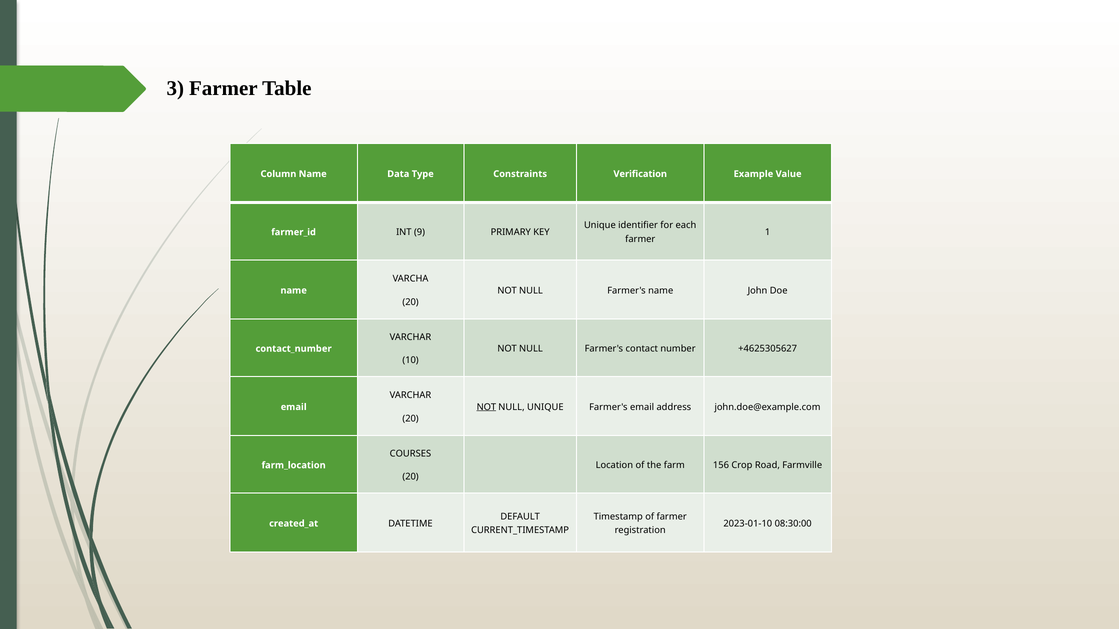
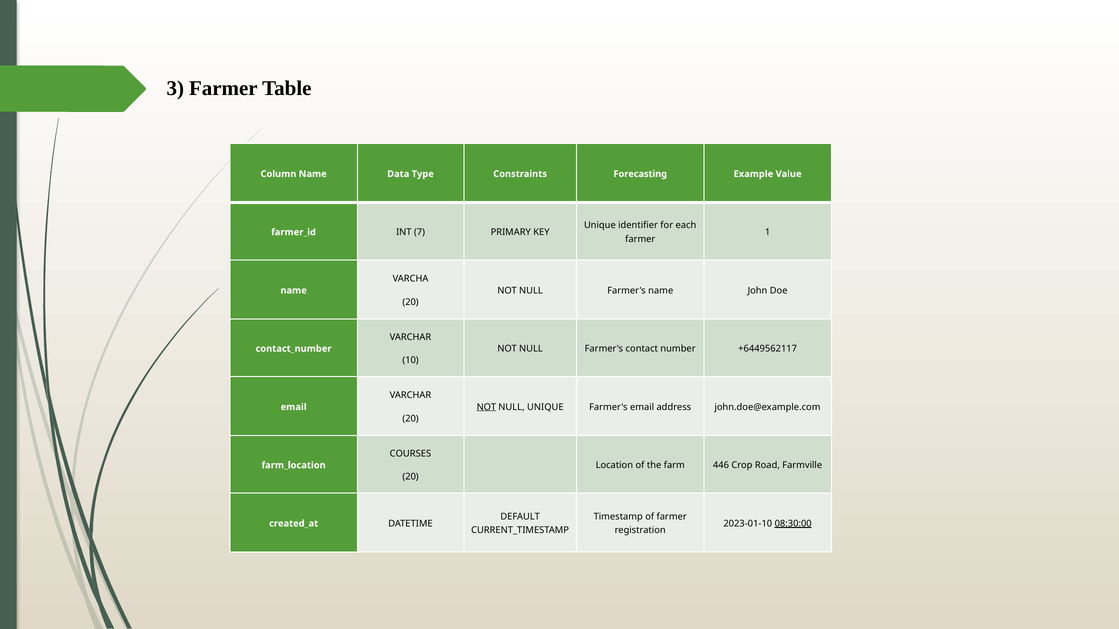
Verification: Verification -> Forecasting
9: 9 -> 7
+4625305627: +4625305627 -> +6449562117
156: 156 -> 446
08:30:00 underline: none -> present
